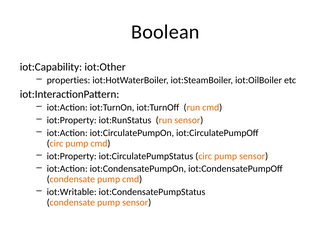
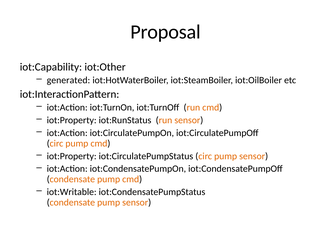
Boolean: Boolean -> Proposal
properties: properties -> generated
